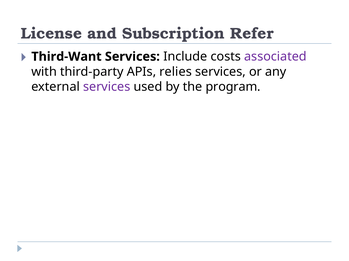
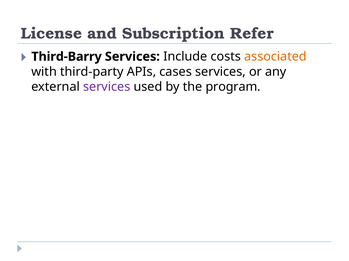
Third-Want: Third-Want -> Third-Barry
associated colour: purple -> orange
relies: relies -> cases
